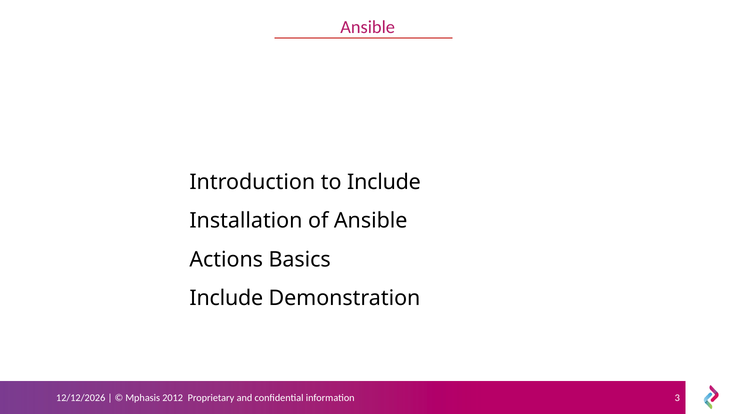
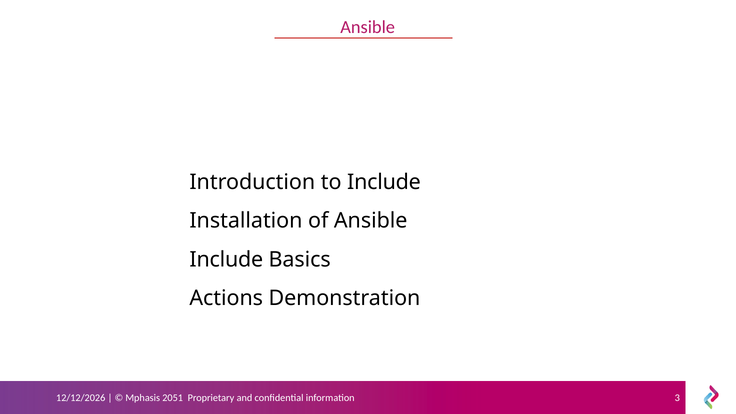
Actions at (226, 259): Actions -> Include
Include at (226, 298): Include -> Actions
2012: 2012 -> 2051
